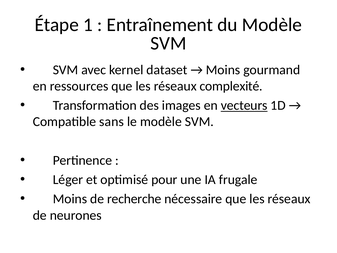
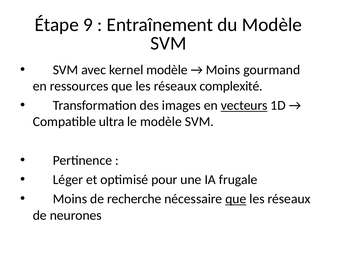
1: 1 -> 9
kernel dataset: dataset -> modèle
sans: sans -> ultra
que at (236, 199) underline: none -> present
